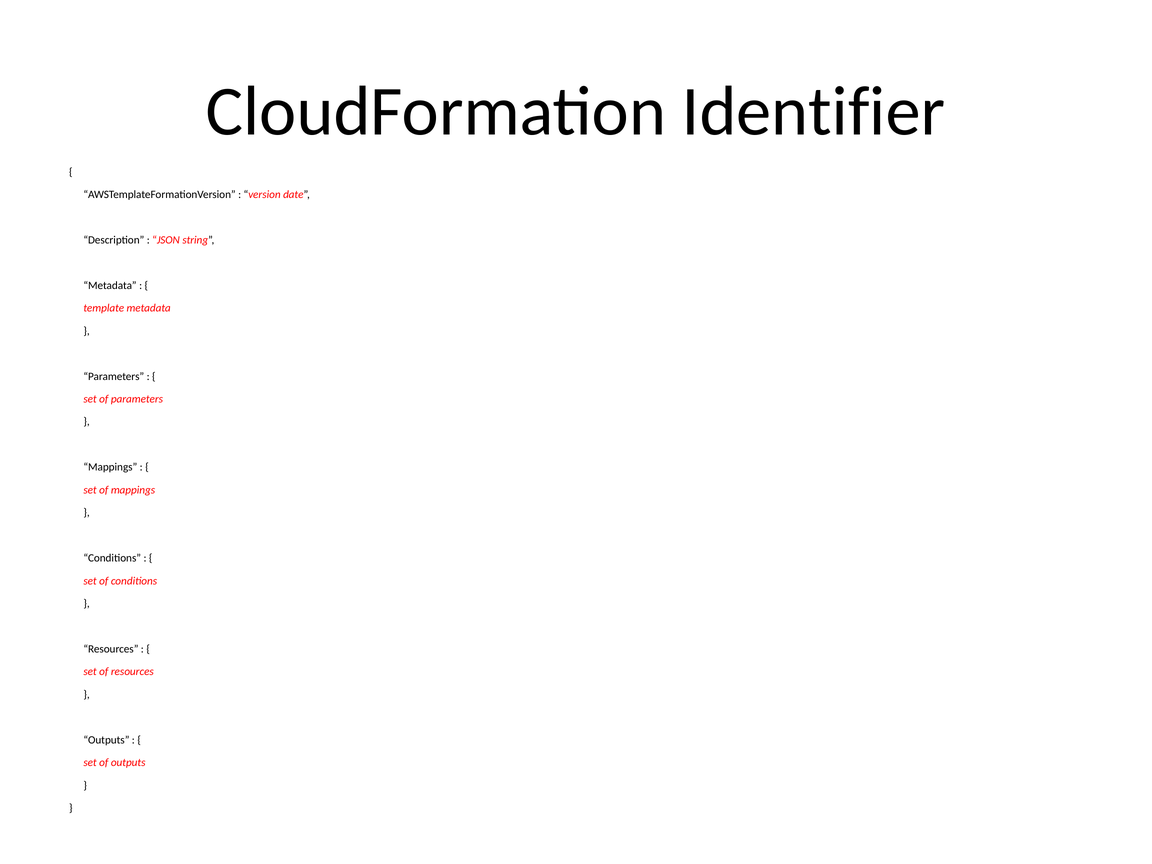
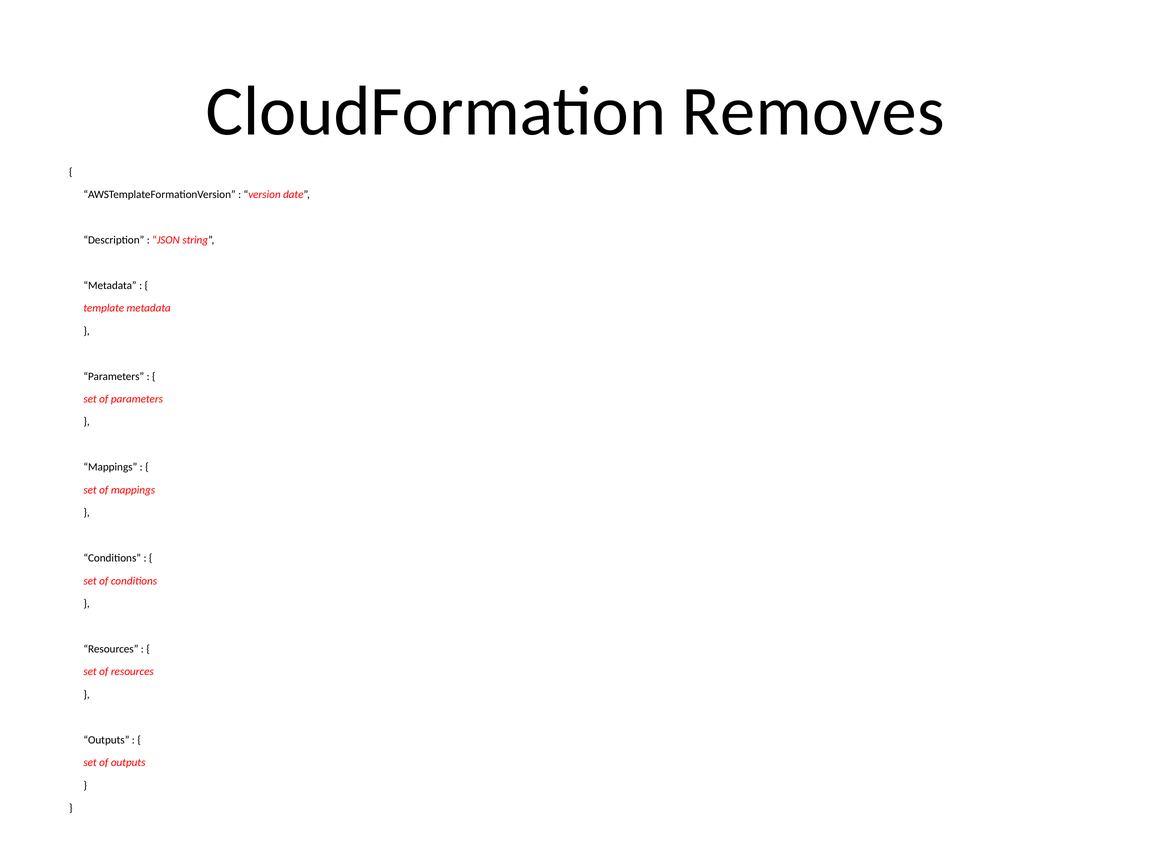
Identifier: Identifier -> Removes
